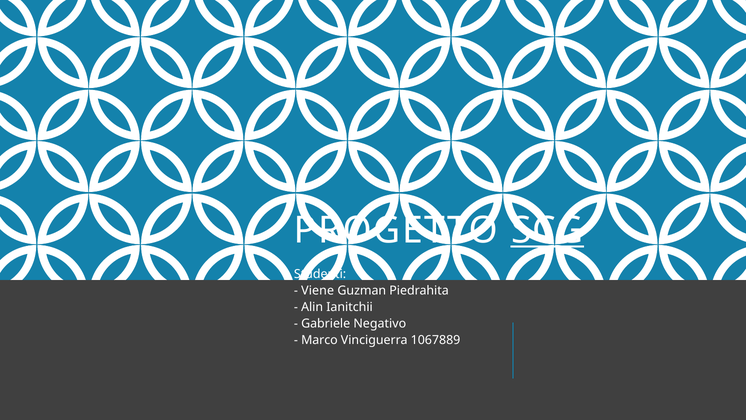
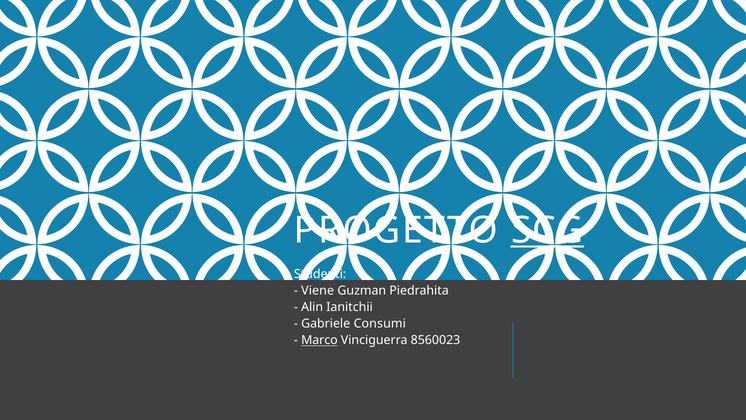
Negativo: Negativo -> Consumi
Marco underline: none -> present
1067889: 1067889 -> 8560023
